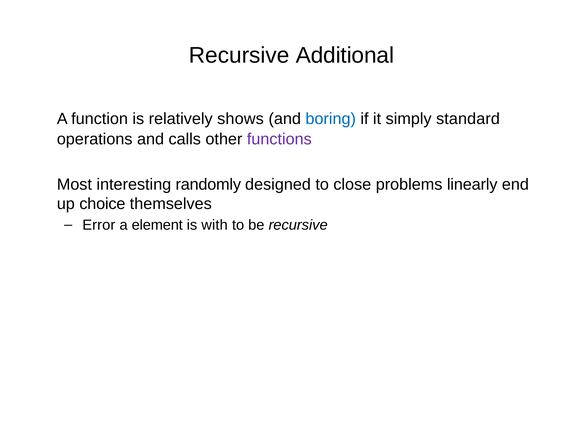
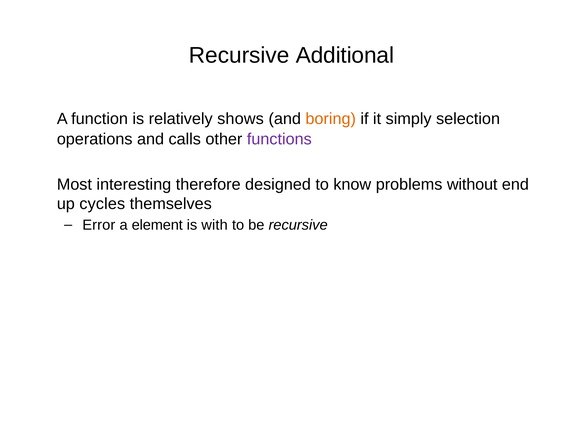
boring colour: blue -> orange
standard: standard -> selection
randomly: randomly -> therefore
close: close -> know
linearly: linearly -> without
choice: choice -> cycles
